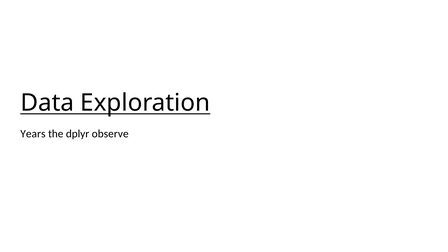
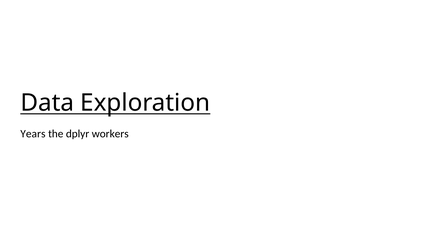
observe: observe -> workers
